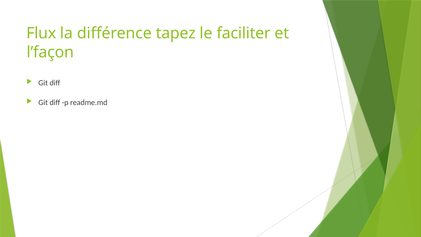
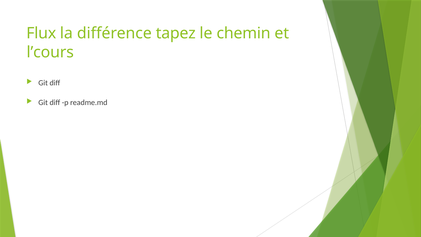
faciliter: faciliter -> chemin
l’façon: l’façon -> l’cours
